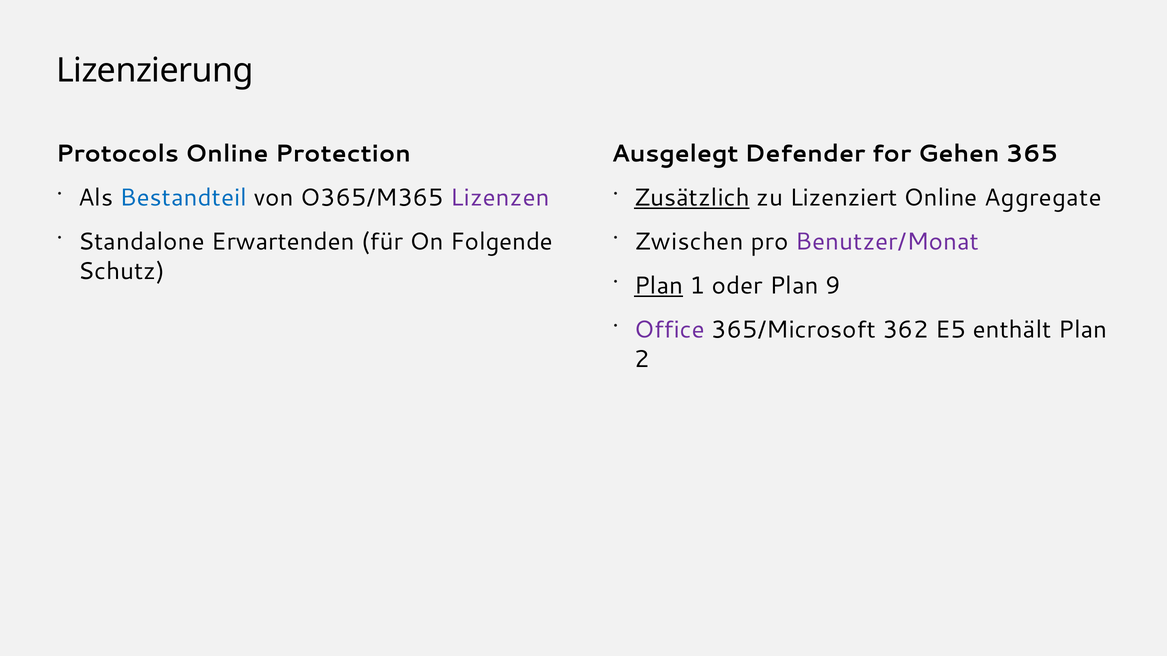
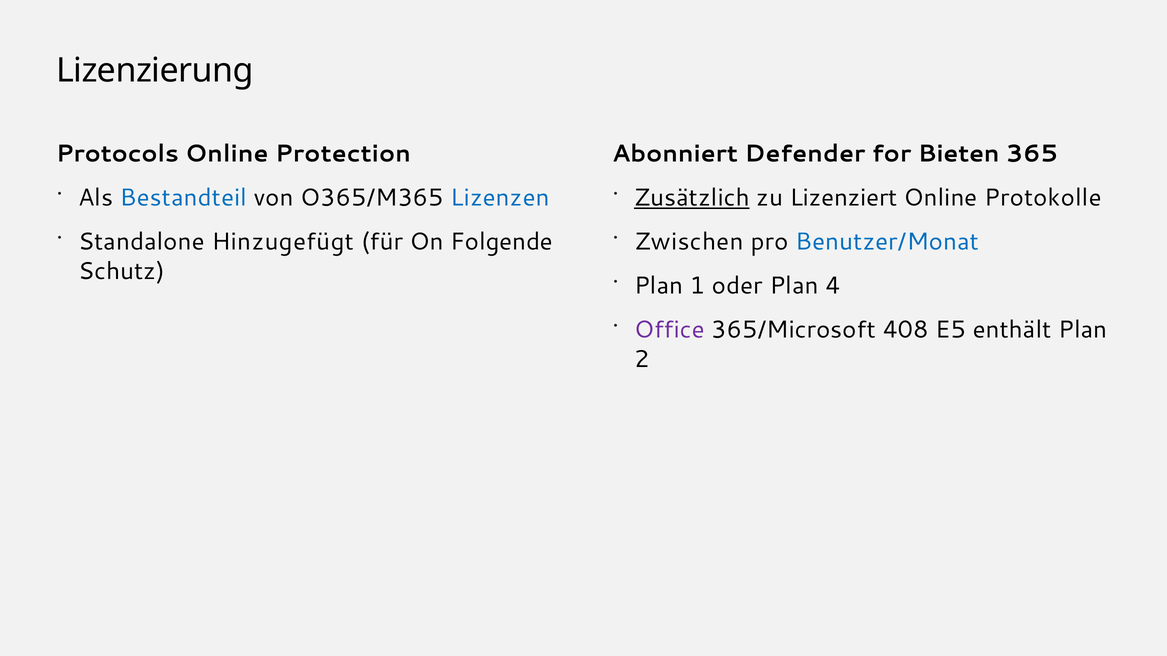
Ausgelegt: Ausgelegt -> Abonniert
Gehen: Gehen -> Bieten
Lizenzen colour: purple -> blue
Aggregate: Aggregate -> Protokolle
Erwartenden: Erwartenden -> Hinzugefügt
Benutzer/Monat colour: purple -> blue
Plan at (659, 286) underline: present -> none
9: 9 -> 4
362: 362 -> 408
